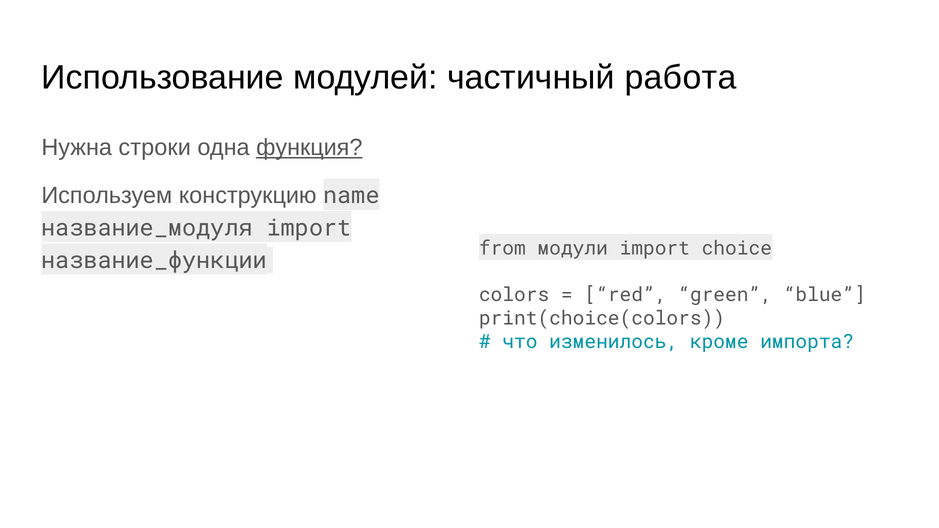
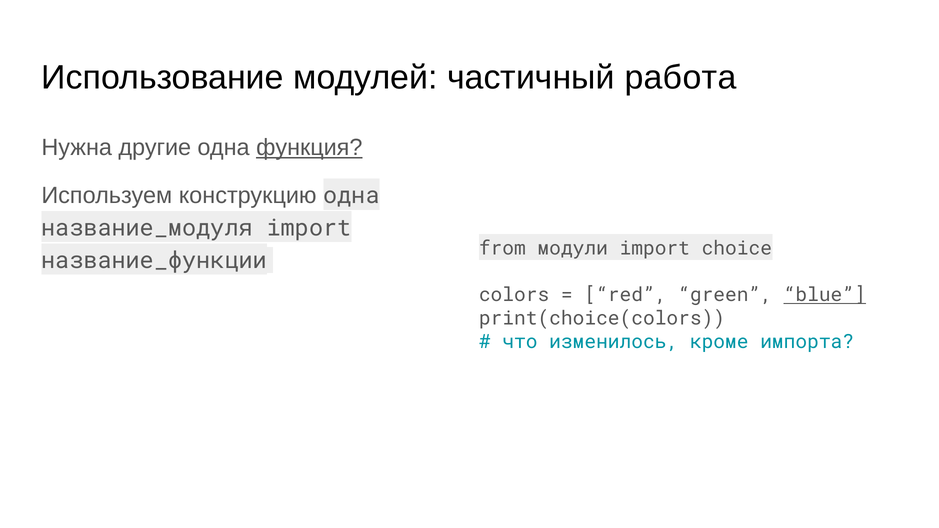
строки: строки -> другие
конструкцию name: name -> одна
blue underline: none -> present
